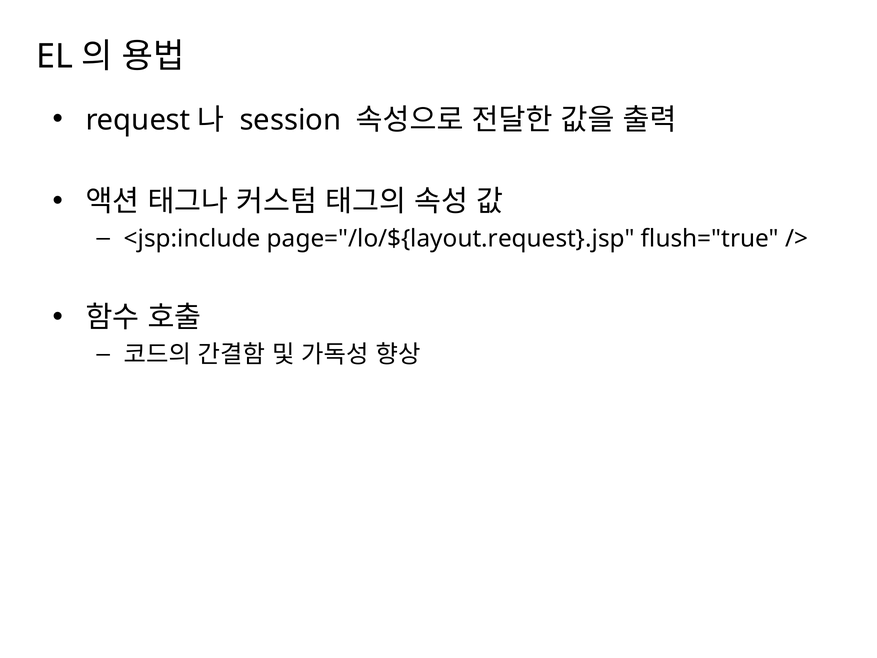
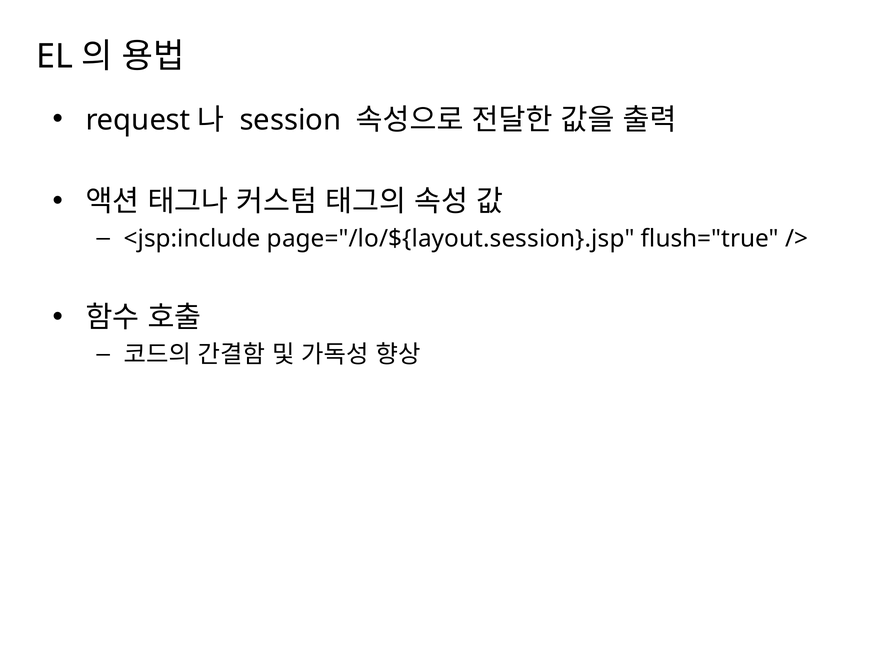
page="/lo/${layout.request}.jsp: page="/lo/${layout.request}.jsp -> page="/lo/${layout.session}.jsp
